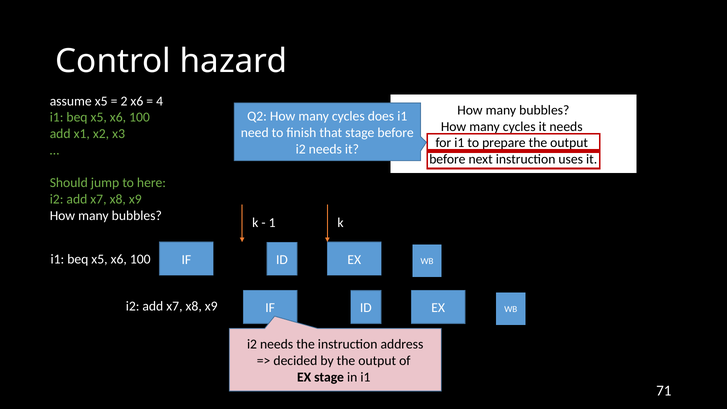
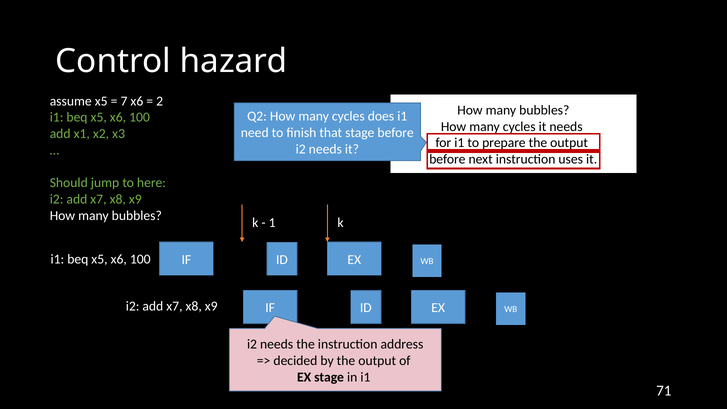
2: 2 -> 7
4: 4 -> 2
